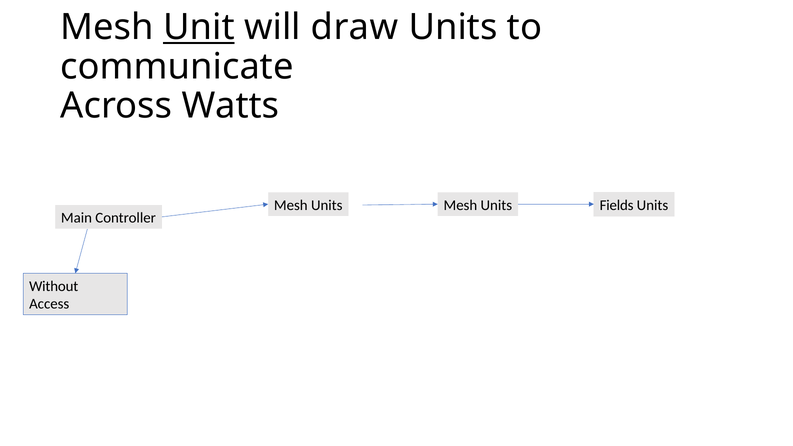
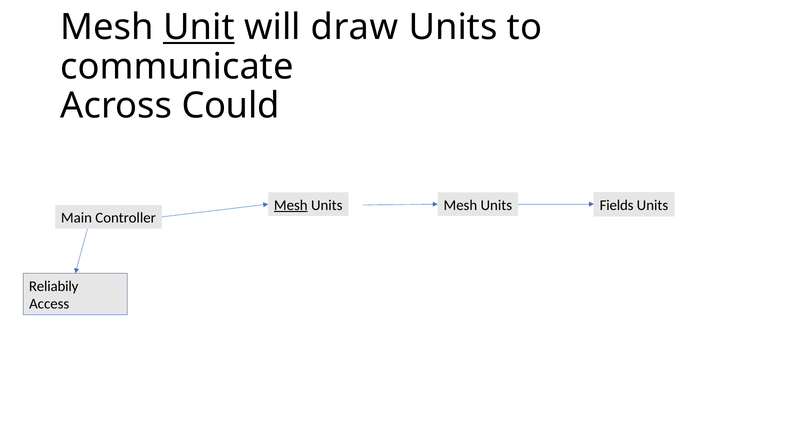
Watts: Watts -> Could
Mesh at (291, 205) underline: none -> present
Without: Without -> Reliabily
